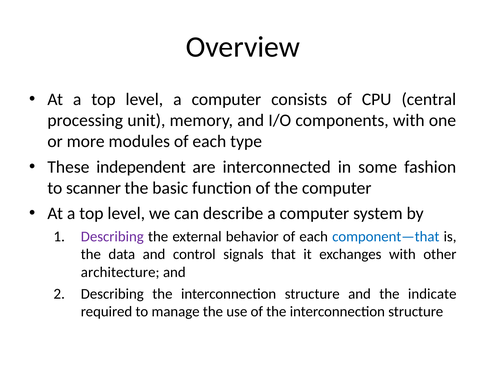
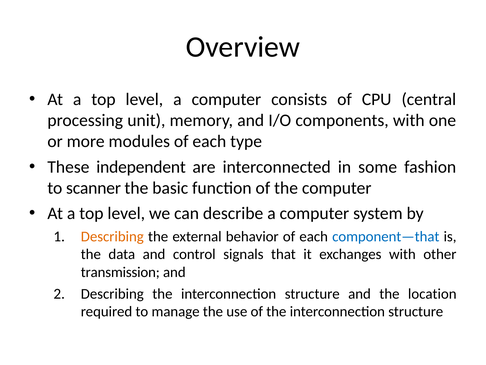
Describing at (112, 236) colour: purple -> orange
architecture: architecture -> transmission
indicate: indicate -> location
